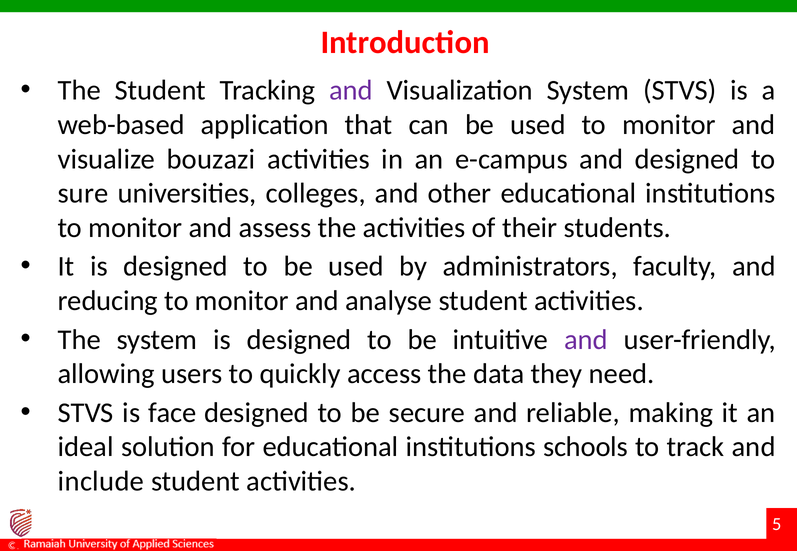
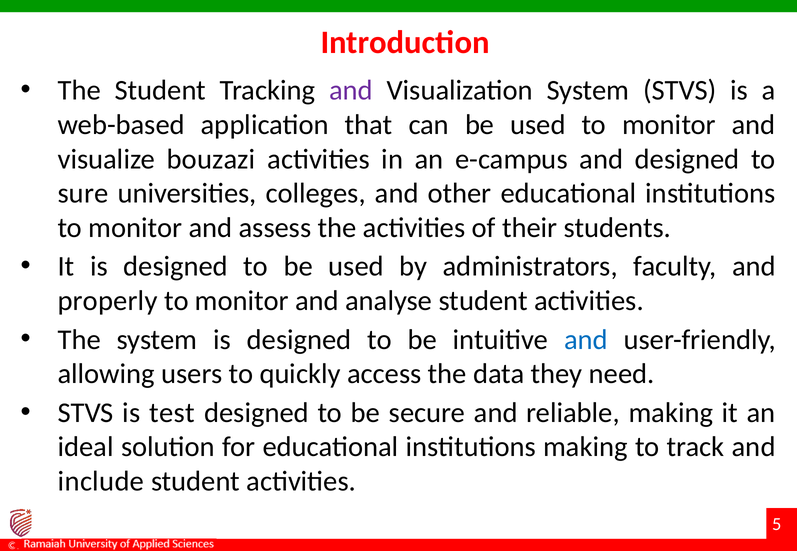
reducing: reducing -> properly
and at (586, 340) colour: purple -> blue
face: face -> test
institutions schools: schools -> making
